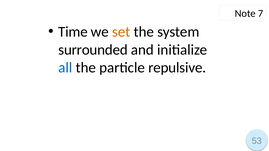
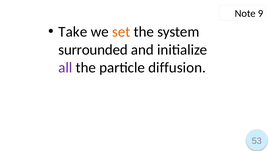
7: 7 -> 9
Time: Time -> Take
all colour: blue -> purple
repulsive: repulsive -> diffusion
